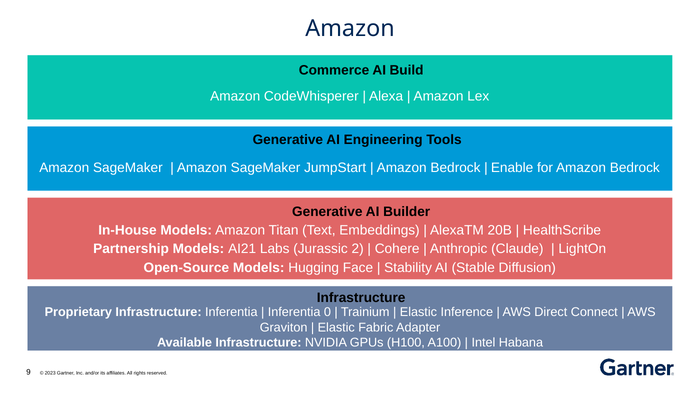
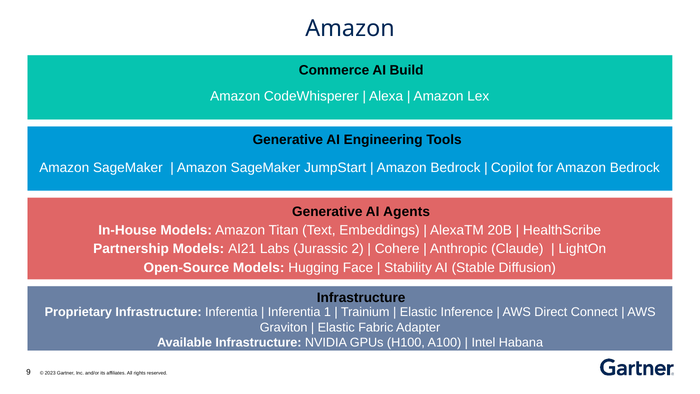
Enable: Enable -> Copilot
Builder: Builder -> Agents
0: 0 -> 1
